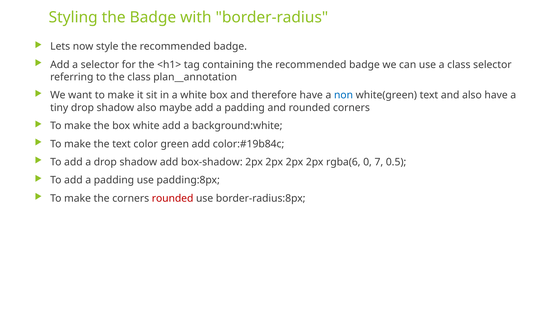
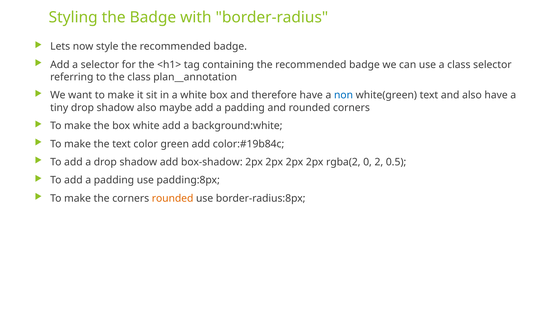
rgba(6: rgba(6 -> rgba(2
7: 7 -> 2
rounded at (173, 198) colour: red -> orange
